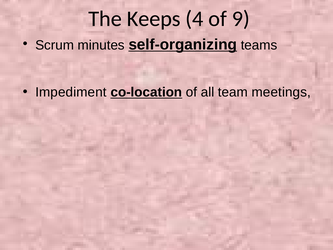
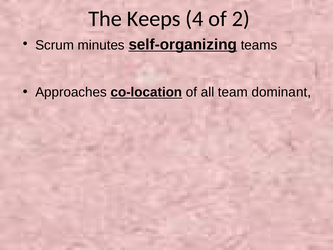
9: 9 -> 2
Impediment: Impediment -> Approaches
meetings: meetings -> dominant
